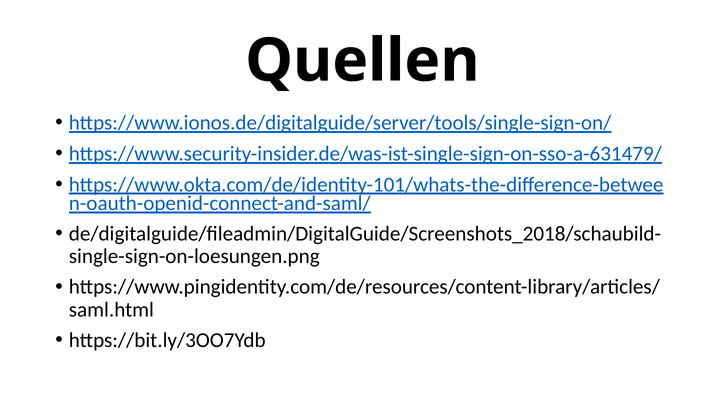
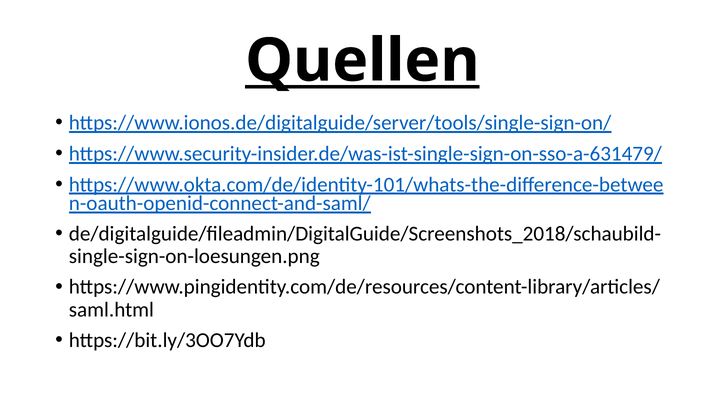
Quellen underline: none -> present
